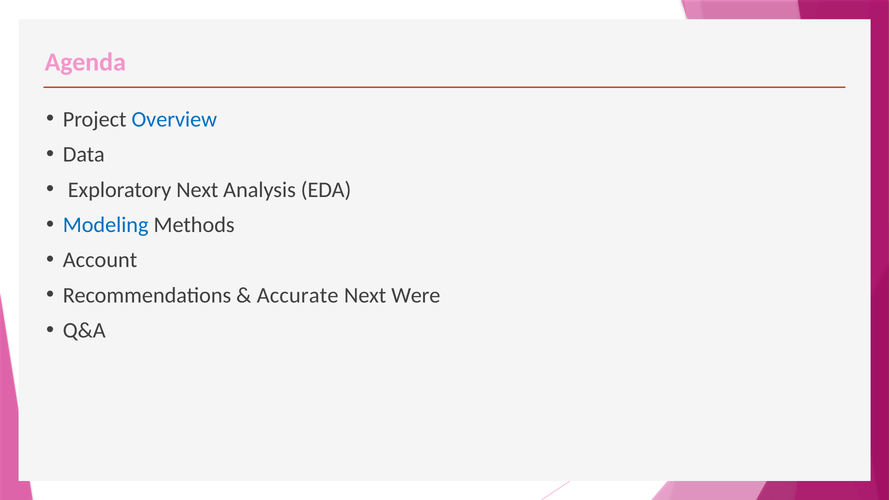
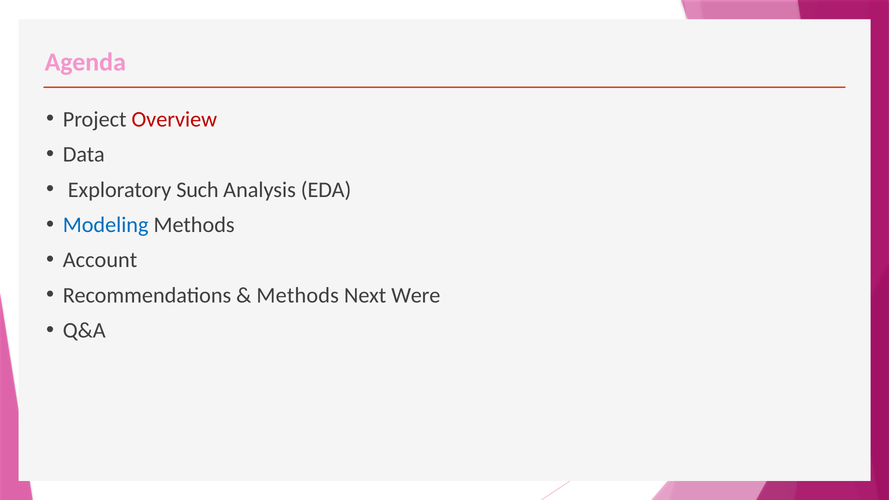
Overview colour: blue -> red
Exploratory Next: Next -> Such
Accurate at (298, 295): Accurate -> Methods
